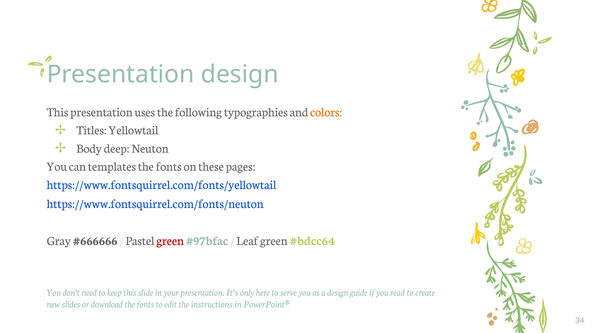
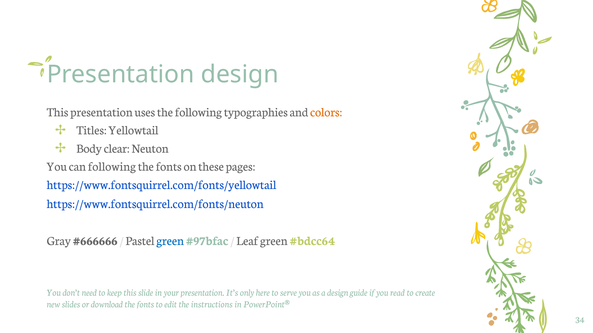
deep: deep -> clear
can templates: templates -> following
green at (170, 241) colour: red -> blue
